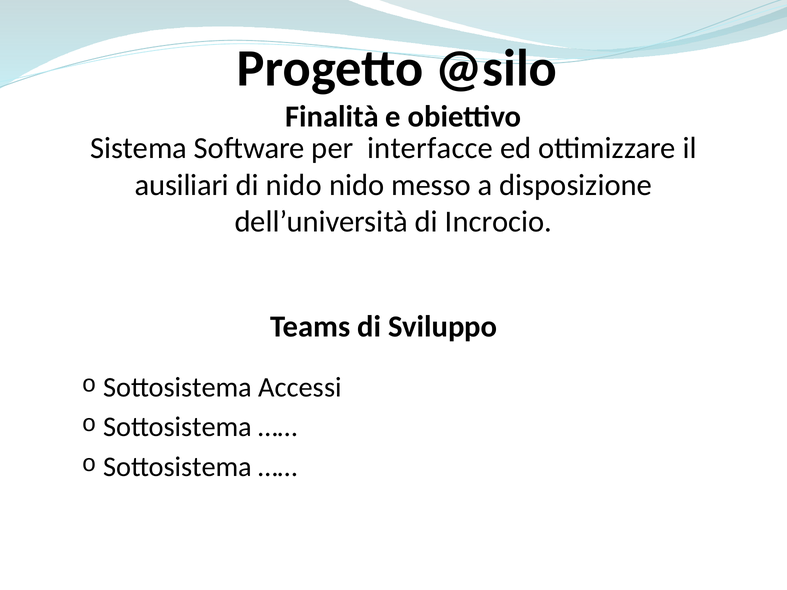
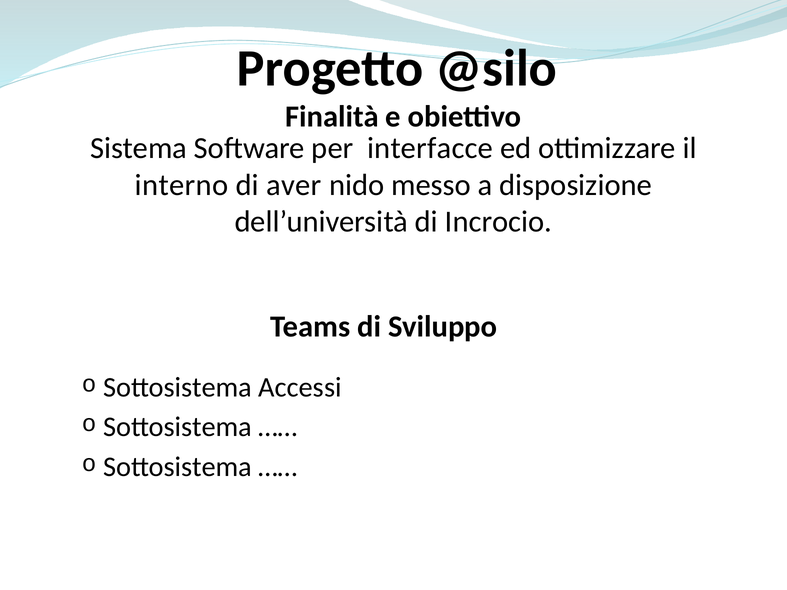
ausiliari: ausiliari -> interno
di nido: nido -> aver
